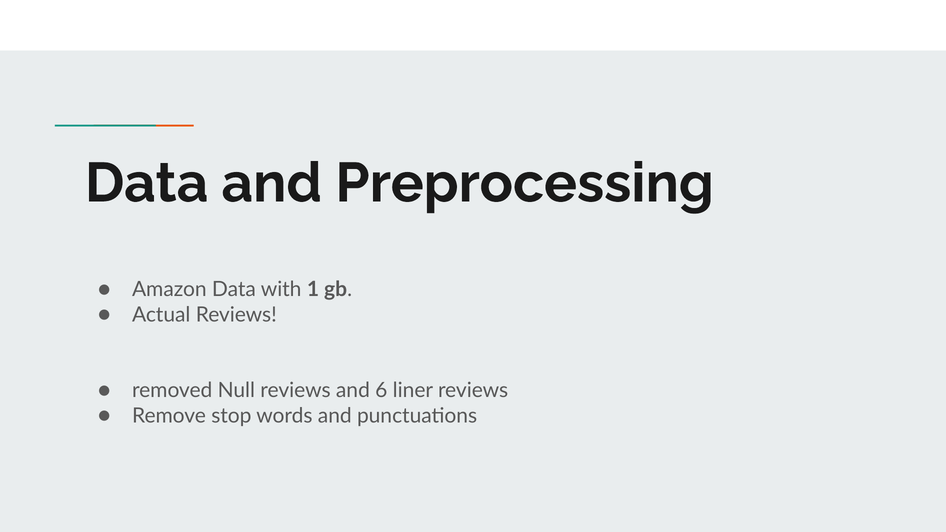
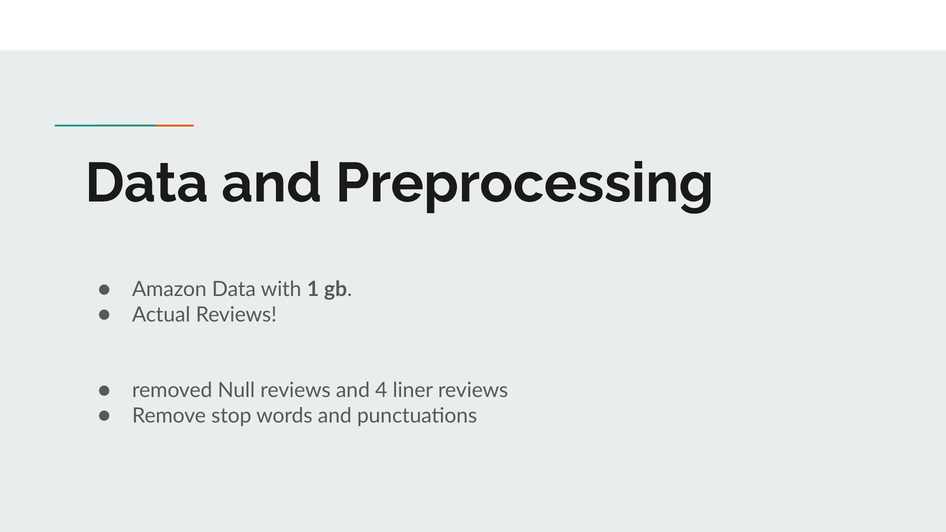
6: 6 -> 4
